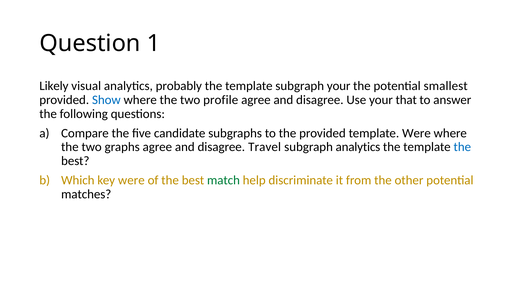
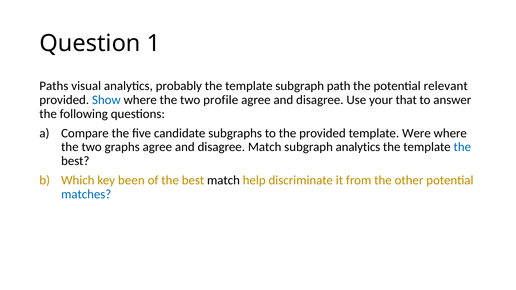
Likely: Likely -> Paths
subgraph your: your -> path
smallest: smallest -> relevant
disagree Travel: Travel -> Match
key were: were -> been
match at (223, 180) colour: green -> black
matches colour: black -> blue
